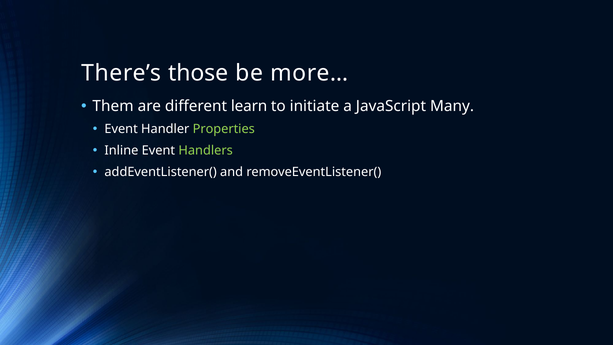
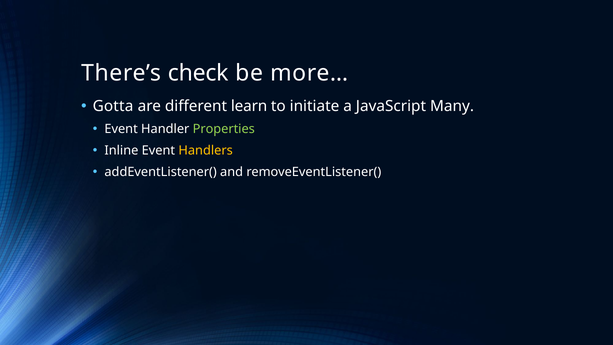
those: those -> check
Them: Them -> Gotta
Handlers colour: light green -> yellow
